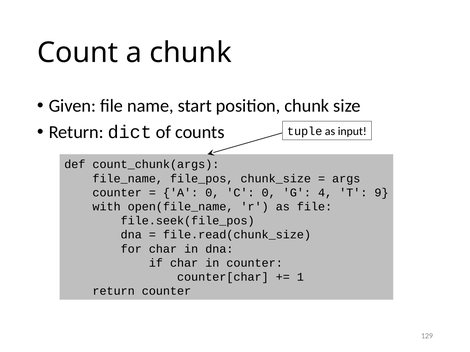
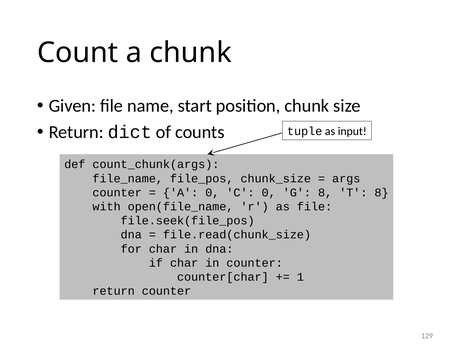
G 4: 4 -> 8
T 9: 9 -> 8
